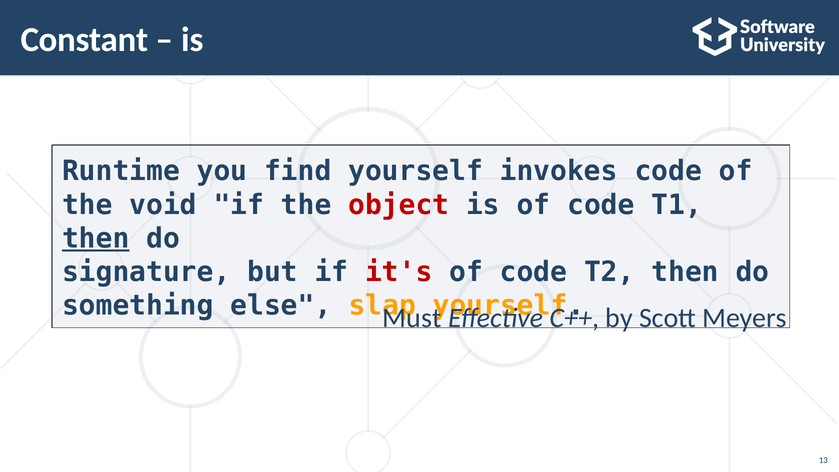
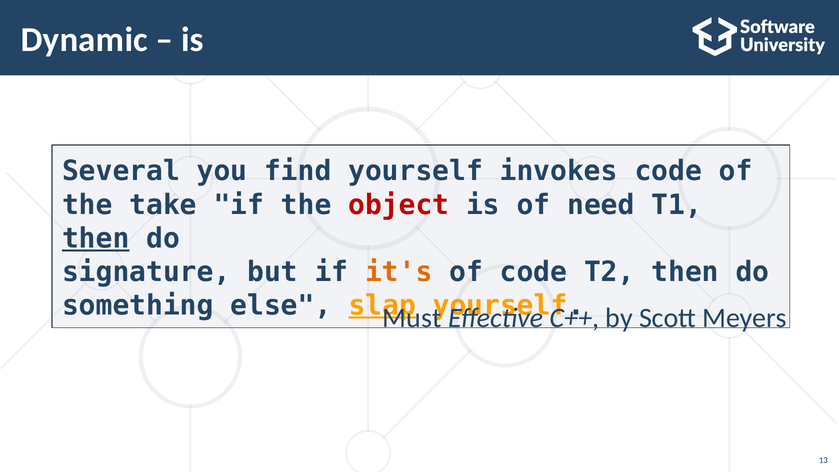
Constant: Constant -> Dynamic
Runtime: Runtime -> Several
void: void -> take
is of code: code -> need
it's colour: red -> orange
slap underline: none -> present
